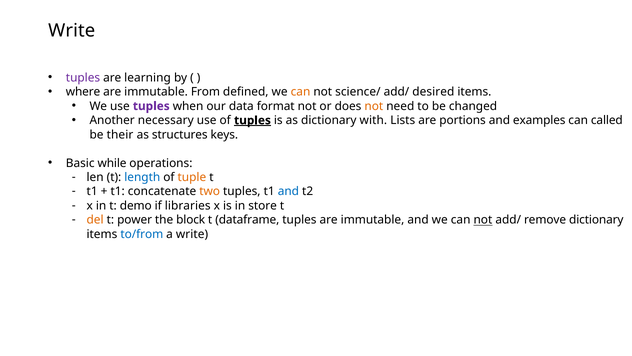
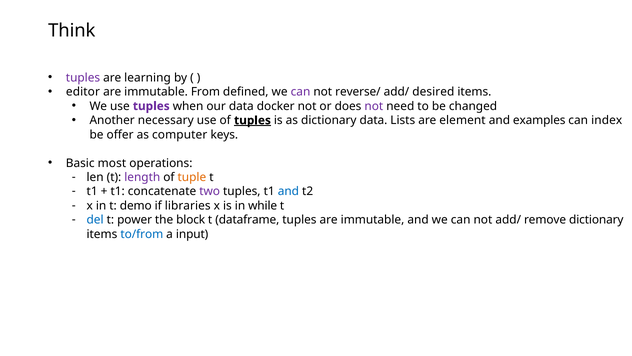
Write at (72, 31): Write -> Think
where: where -> editor
can at (300, 92) colour: orange -> purple
science/: science/ -> reverse/
format: format -> docker
not at (374, 106) colour: orange -> purple
dictionary with: with -> data
portions: portions -> element
called: called -> index
their: their -> offer
structures: structures -> computer
while: while -> most
length colour: blue -> purple
two colour: orange -> purple
store: store -> while
del colour: orange -> blue
not at (483, 220) underline: present -> none
a write: write -> input
